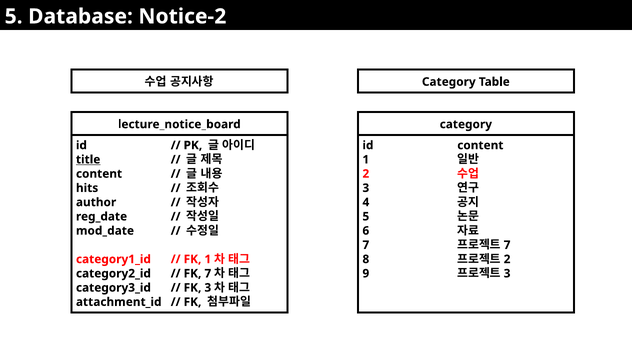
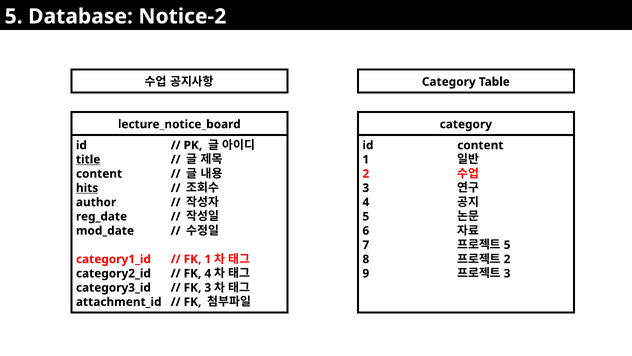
hits underline: none -> present
7 at (507, 245): 7 -> 5
FK 7: 7 -> 4
